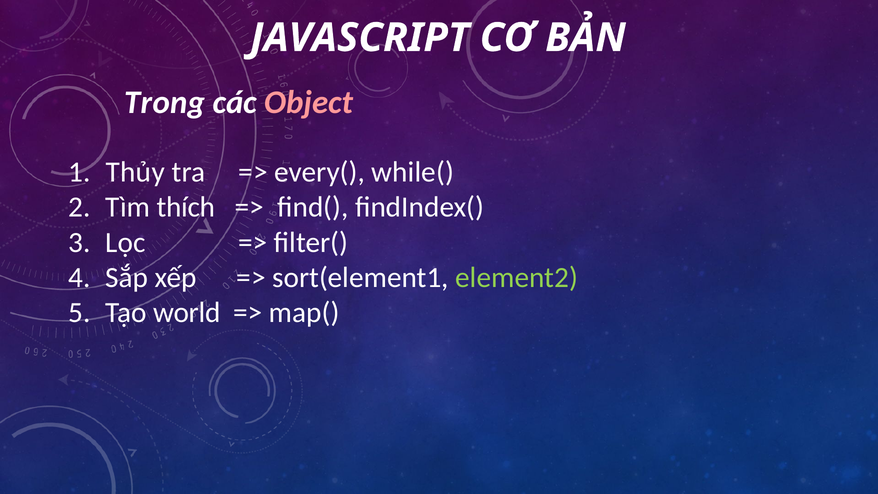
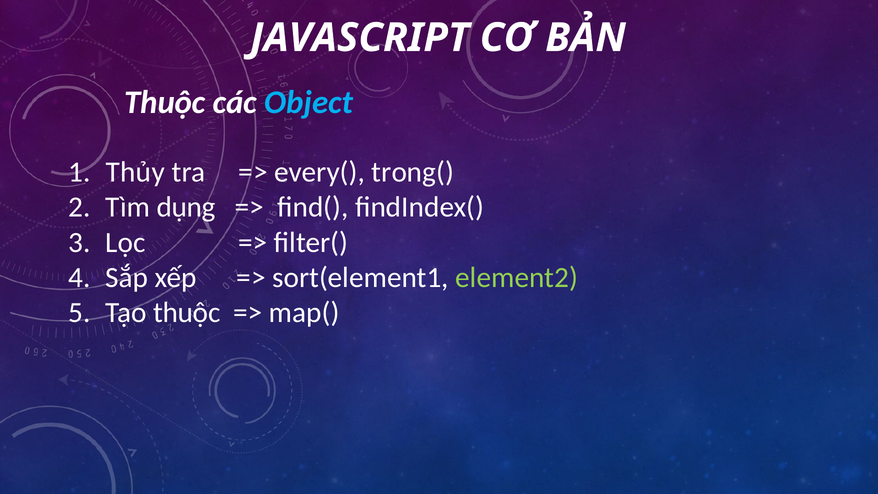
Trong at (165, 102): Trong -> Thuộc
Object colour: pink -> light blue
while(: while( -> trong(
thích: thích -> dụng
Tạo world: world -> thuộc
